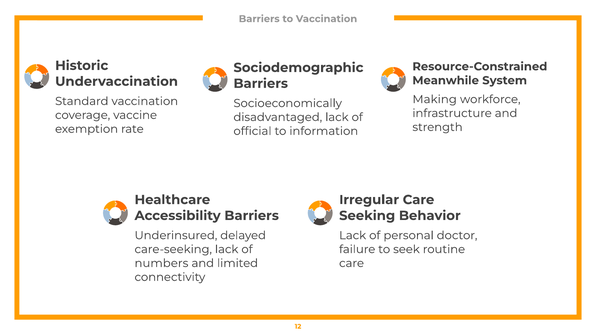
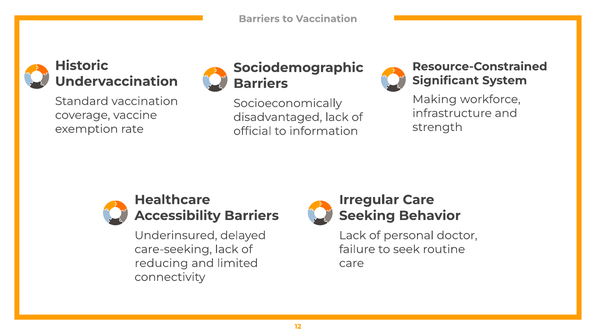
Meanwhile: Meanwhile -> Significant
numbers: numbers -> reducing
